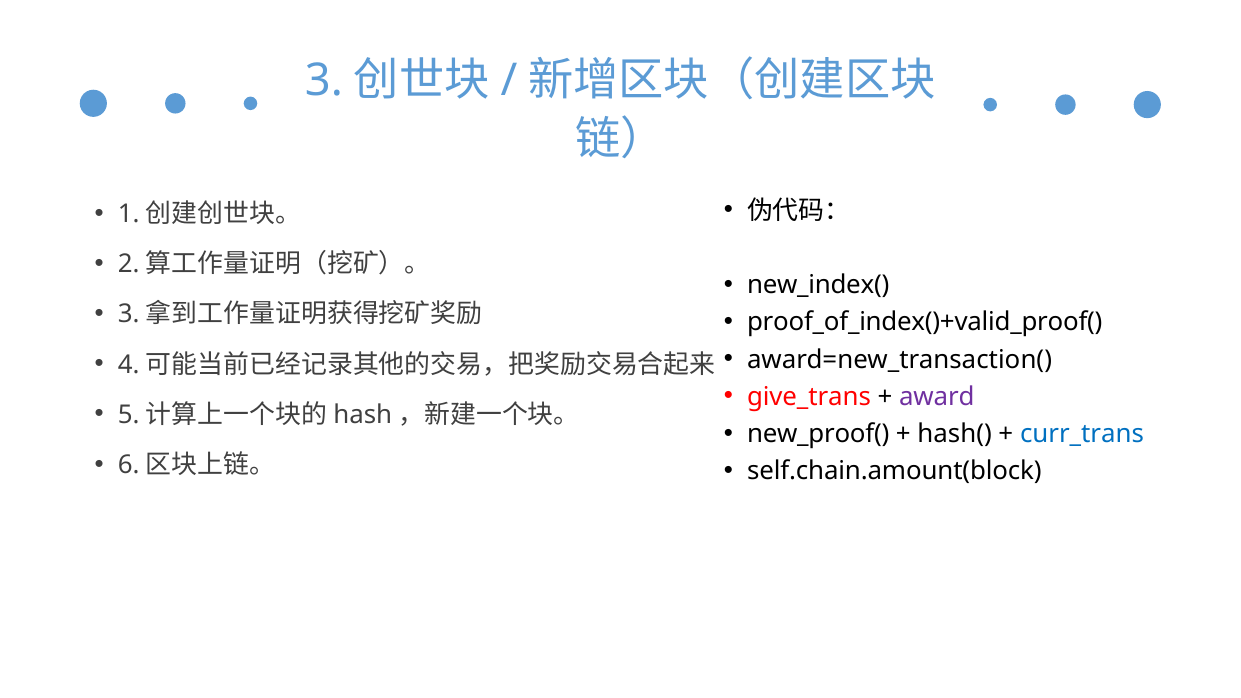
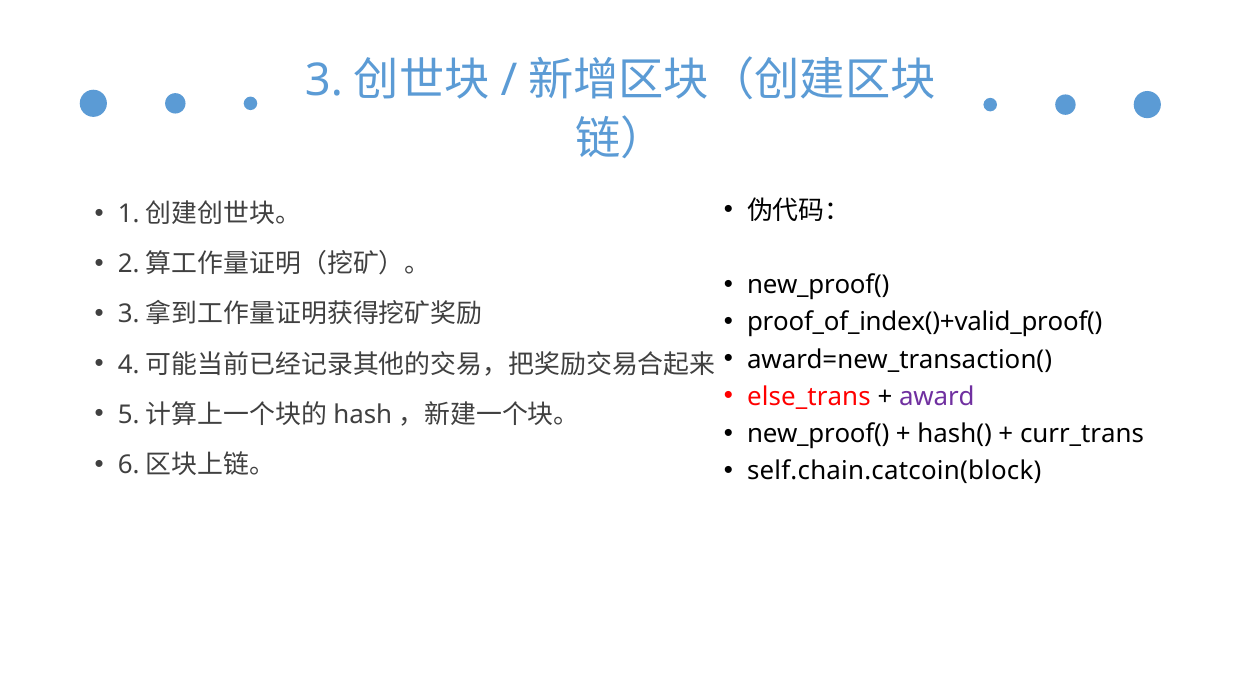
new_index( at (818, 285): new_index( -> new_proof(
give_trans: give_trans -> else_trans
curr_trans colour: blue -> black
self.chain.amount(block: self.chain.amount(block -> self.chain.catcoin(block
